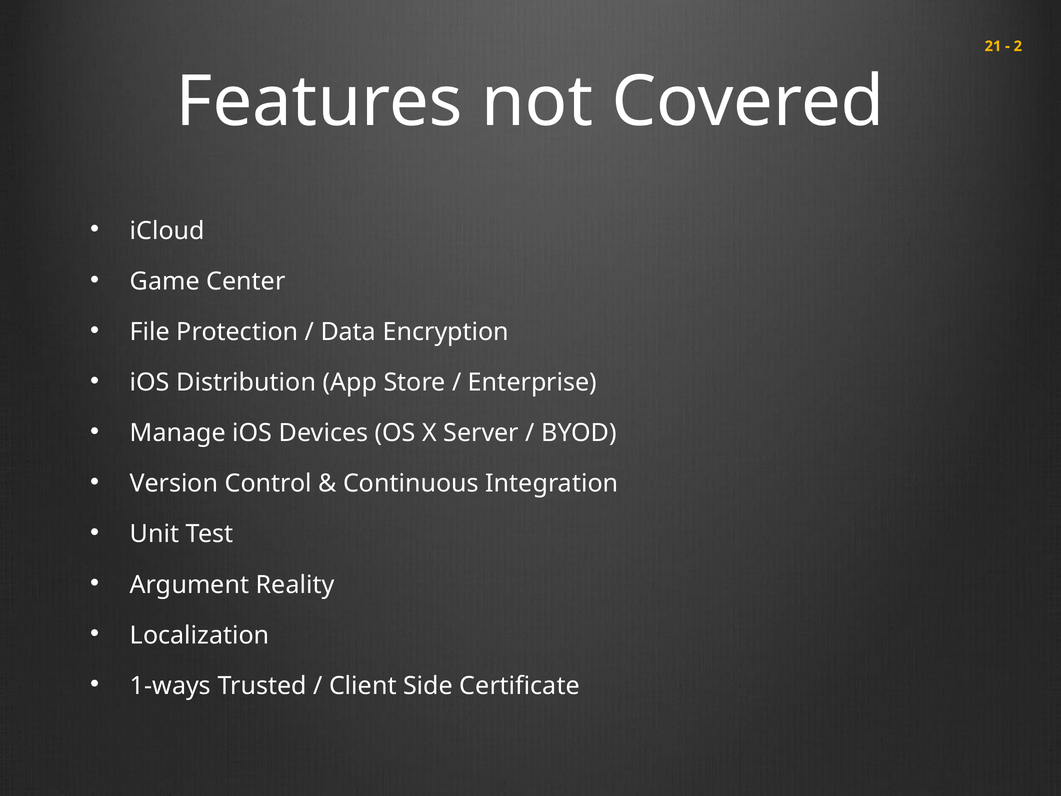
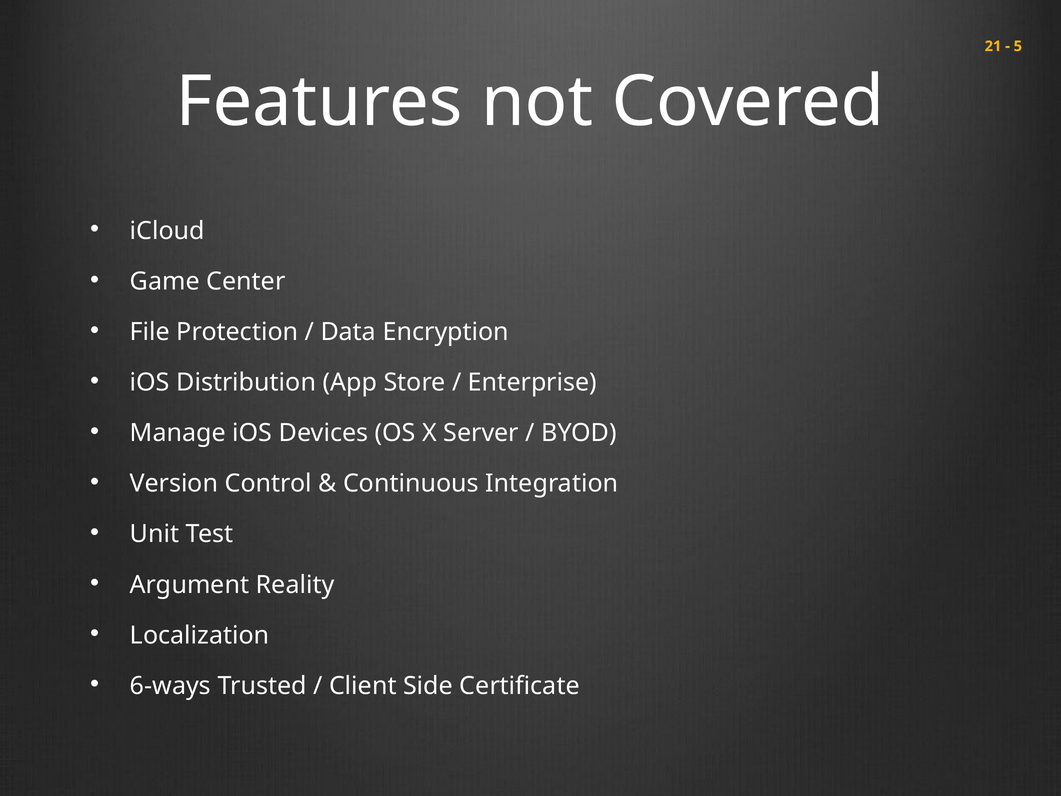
2: 2 -> 5
1-ways: 1-ways -> 6-ways
